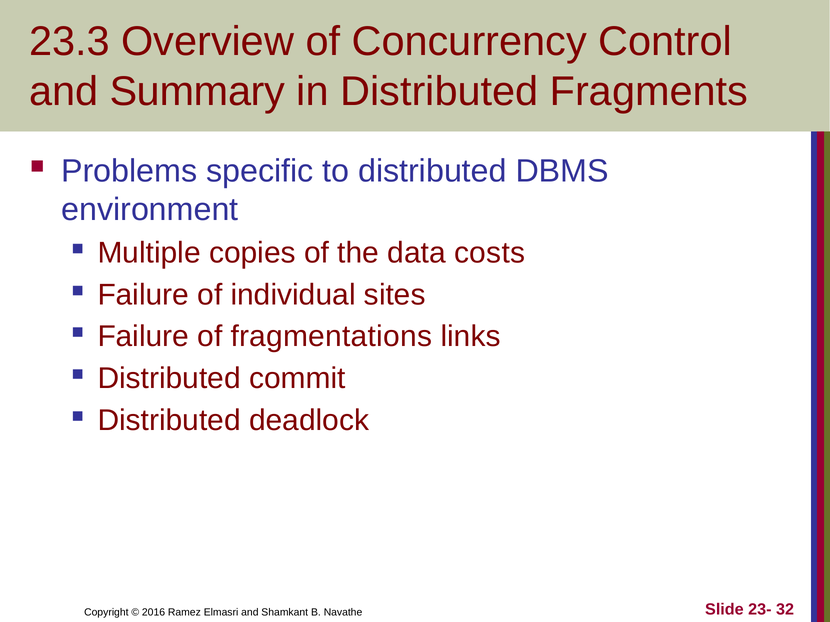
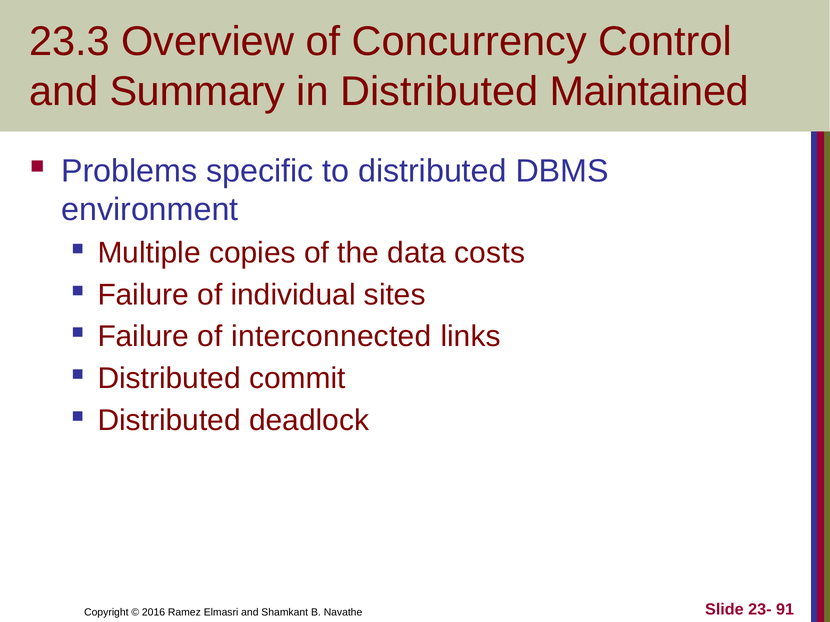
Fragments: Fragments -> Maintained
fragmentations: fragmentations -> interconnected
32: 32 -> 91
